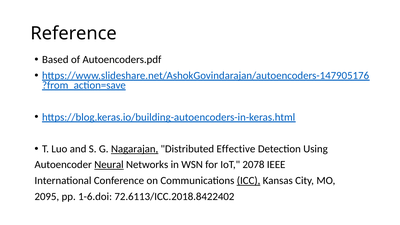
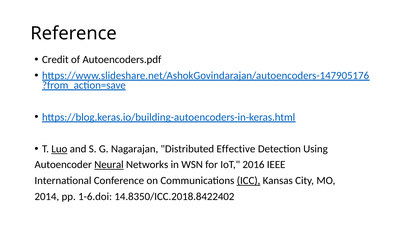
Based: Based -> Credit
Luo underline: none -> present
Nagarajan underline: present -> none
2078: 2078 -> 2016
2095: 2095 -> 2014
72.6113/ICC.2018.8422402: 72.6113/ICC.2018.8422402 -> 14.8350/ICC.2018.8422402
